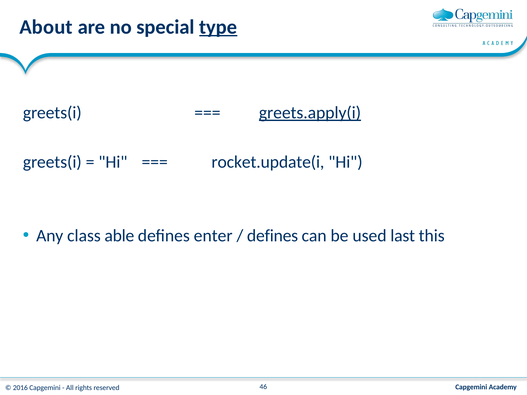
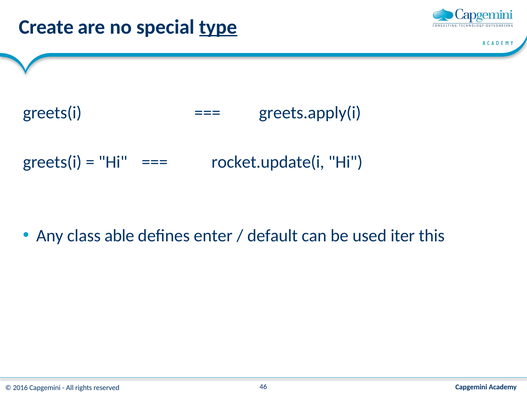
About: About -> Create
greets.apply(i underline: present -> none
defines at (273, 236): defines -> default
last: last -> iter
